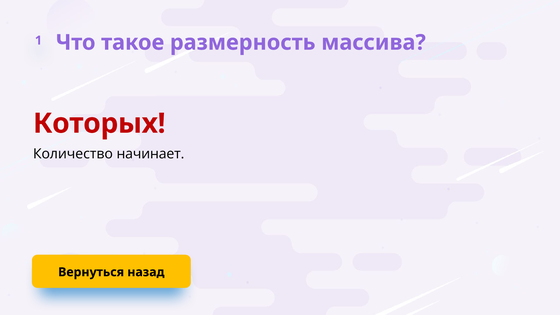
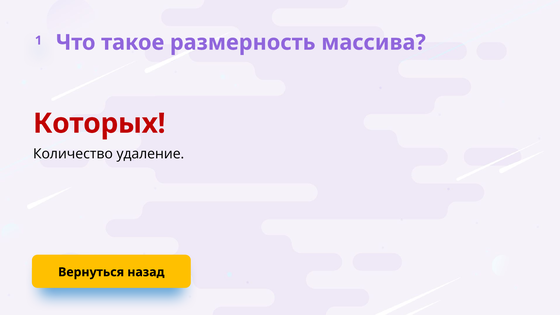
начинает: начинает -> удаление
